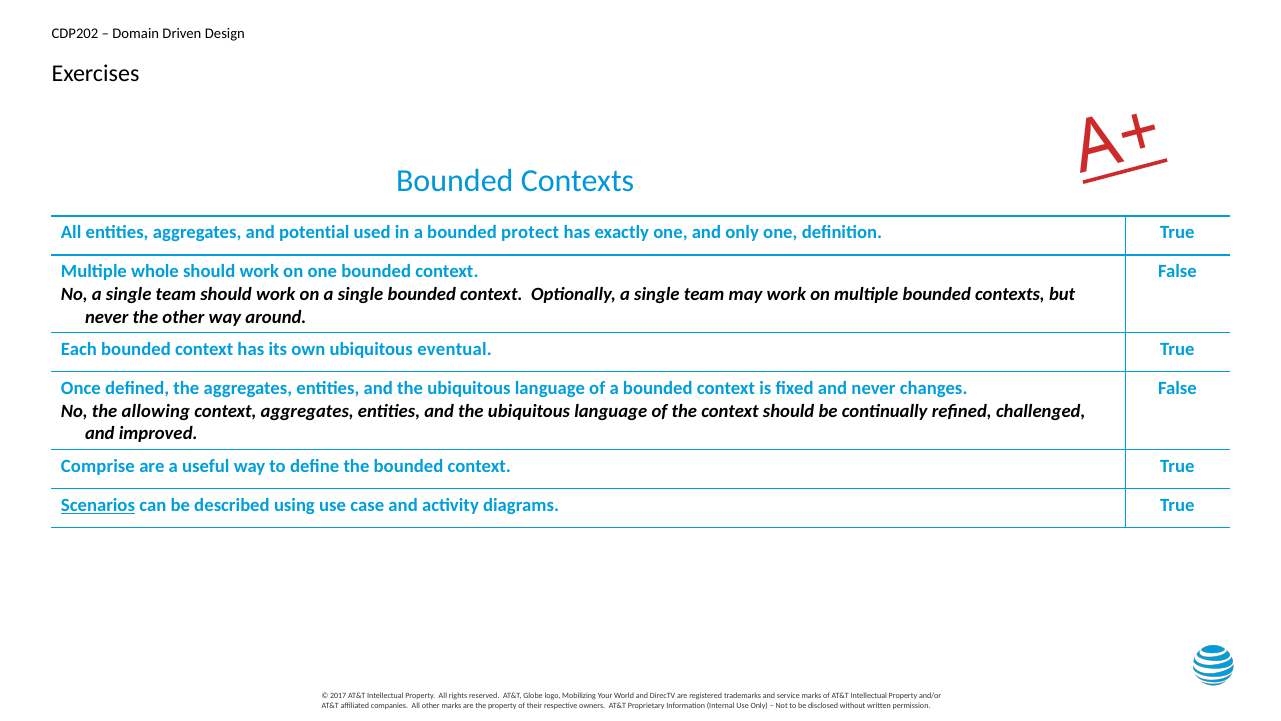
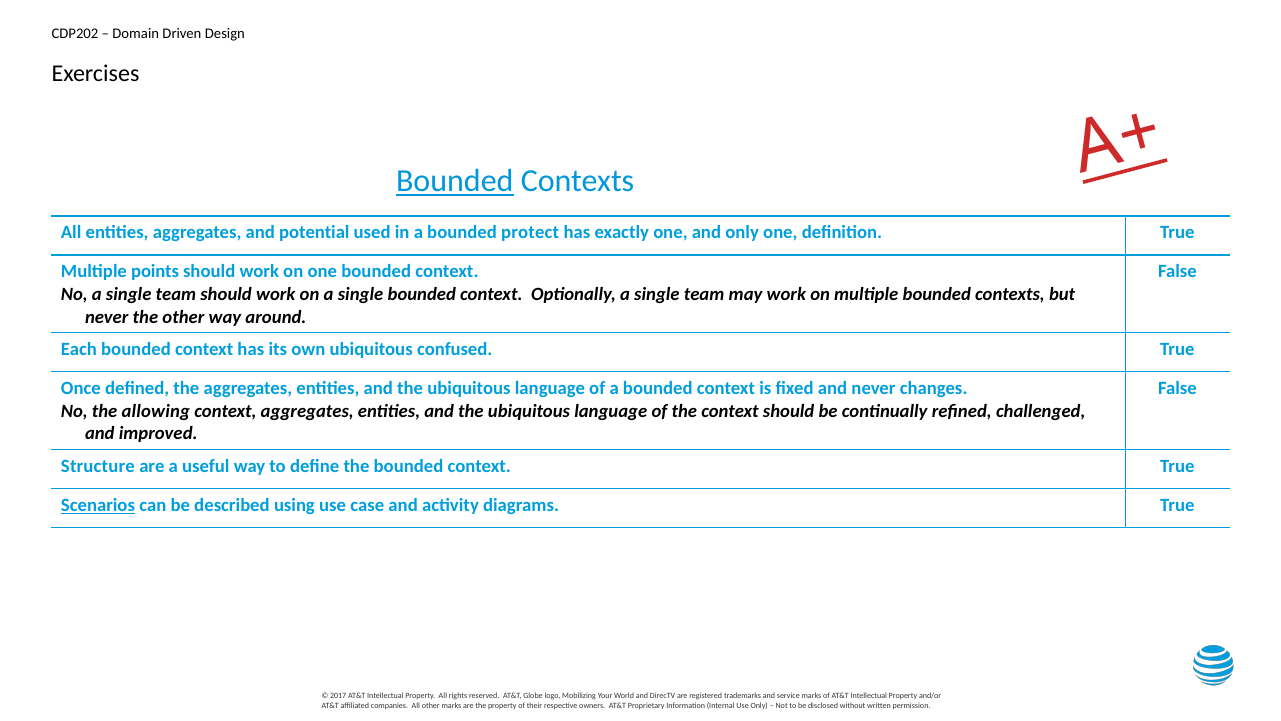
Bounded at (455, 181) underline: none -> present
whole: whole -> points
eventual: eventual -> confused
Comprise: Comprise -> Structure
